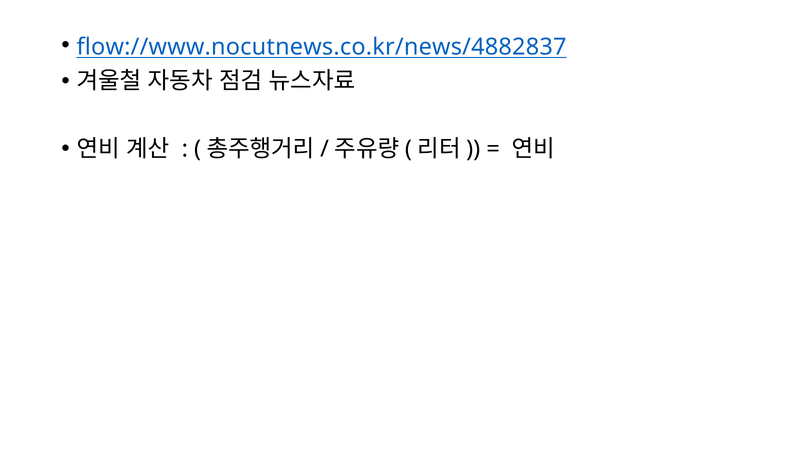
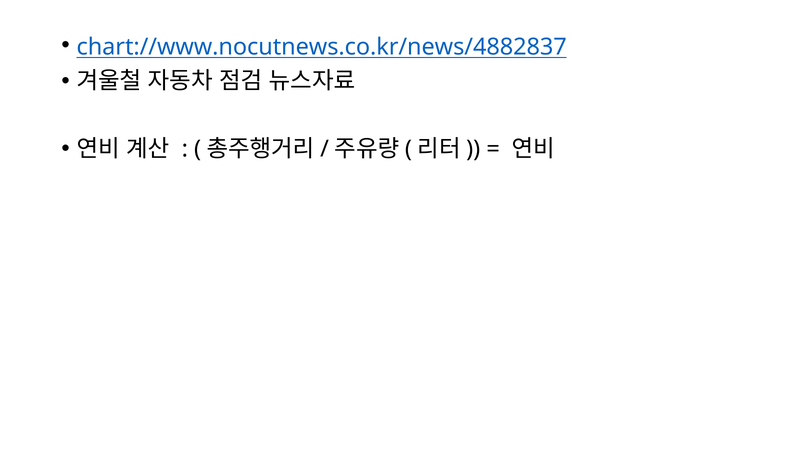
flow://www.nocutnews.co.kr/news/4882837: flow://www.nocutnews.co.kr/news/4882837 -> chart://www.nocutnews.co.kr/news/4882837
